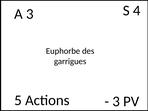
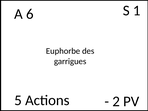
4: 4 -> 1
A 3: 3 -> 6
3 at (116, 101): 3 -> 2
